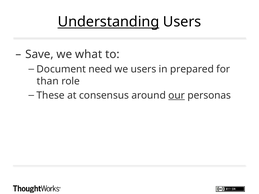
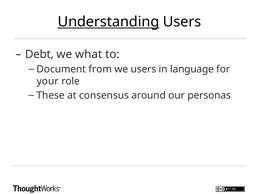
Save: Save -> Debt
need: need -> from
prepared: prepared -> language
than: than -> your
our underline: present -> none
